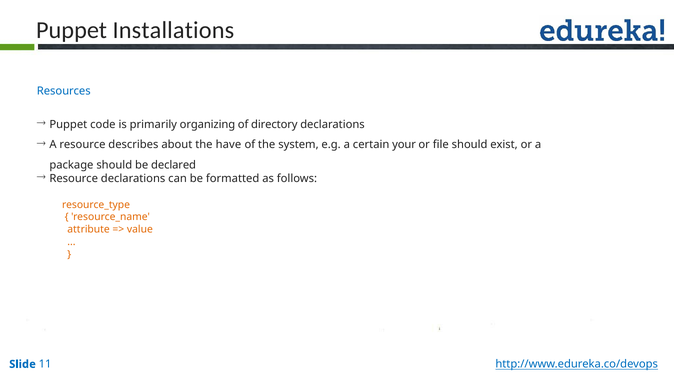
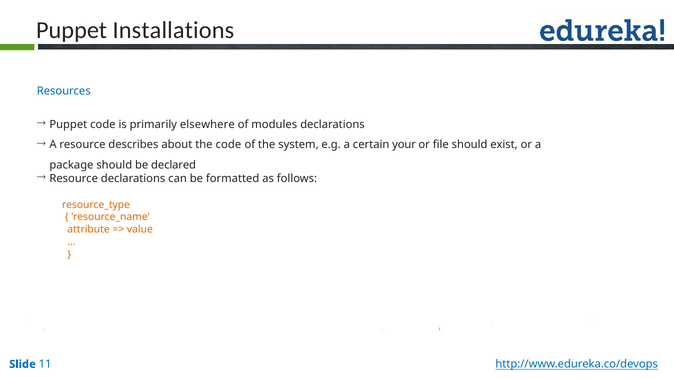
organizing: organizing -> elsewhere
directory: directory -> modules
the have: have -> code
